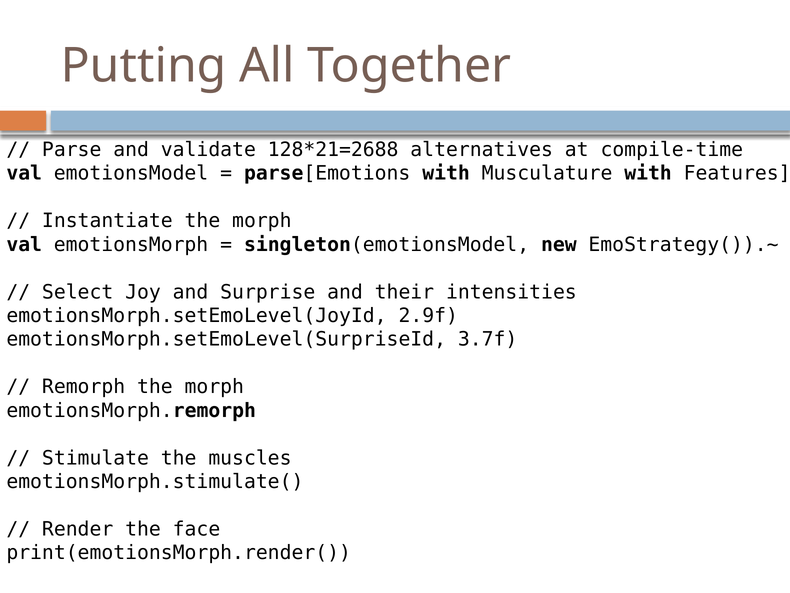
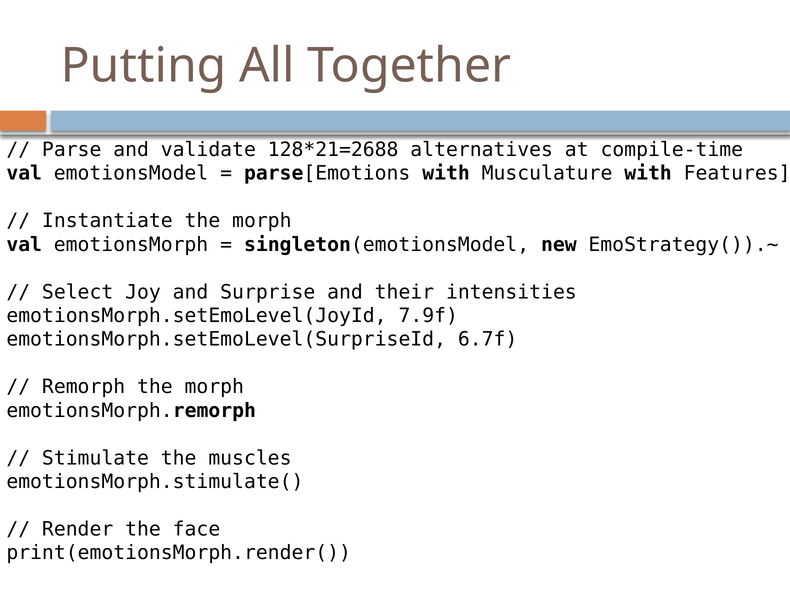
2.9f: 2.9f -> 7.9f
3.7f: 3.7f -> 6.7f
